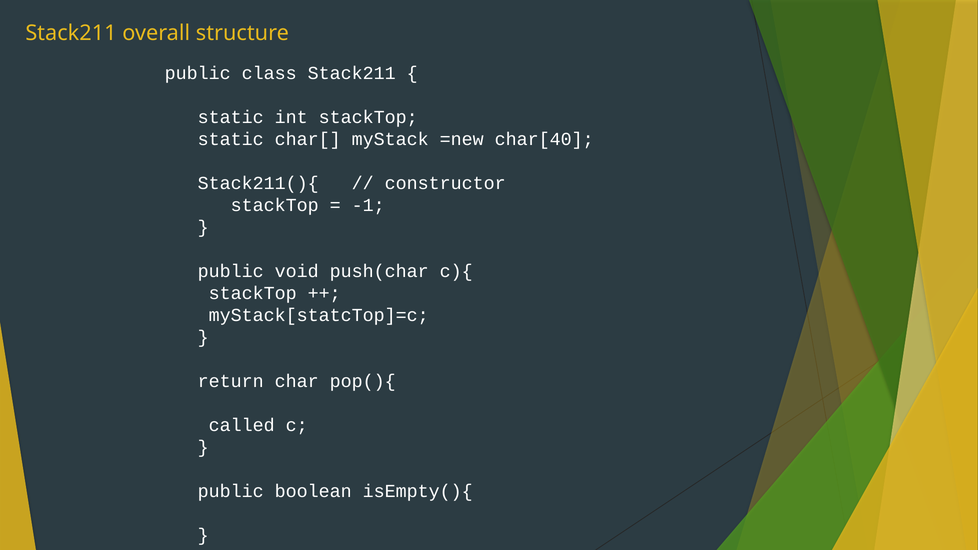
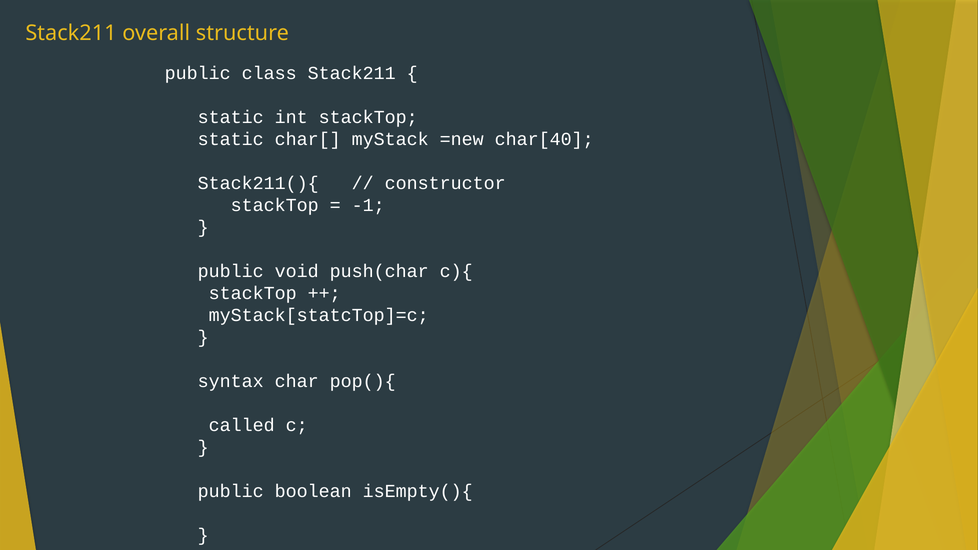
return: return -> syntax
